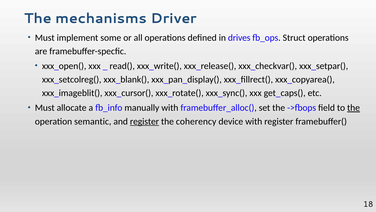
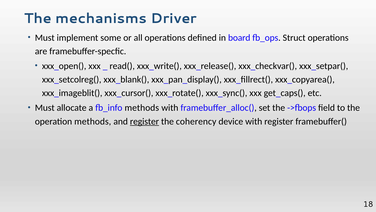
drives: drives -> board
fb_info manually: manually -> methods
the at (354, 108) underline: present -> none
operation semantic: semantic -> methods
